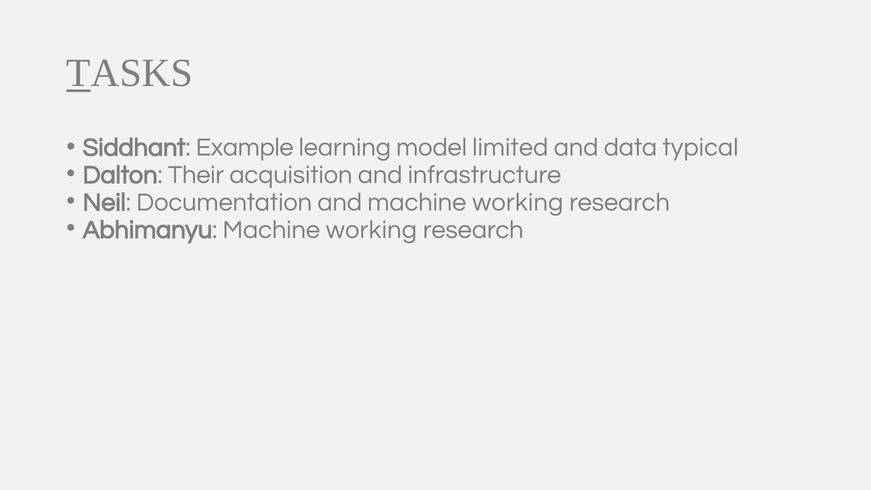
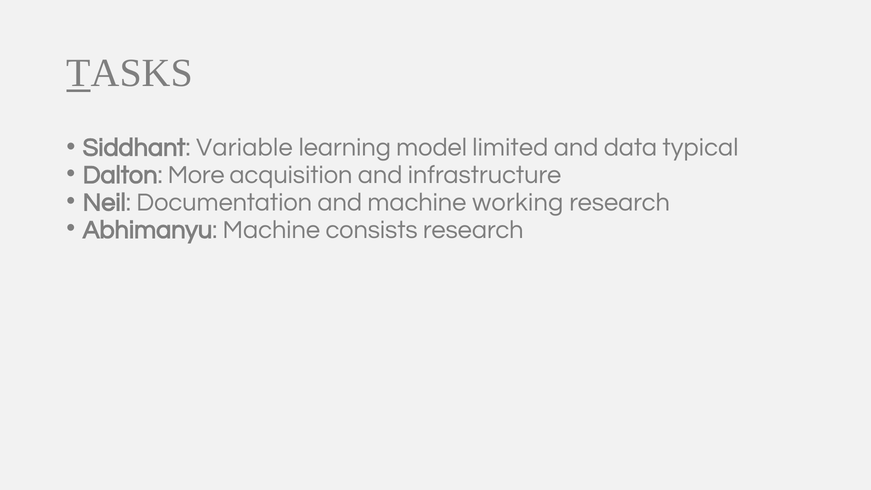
Example: Example -> Variable
Their: Their -> More
Abhimanyu Machine working: working -> consists
